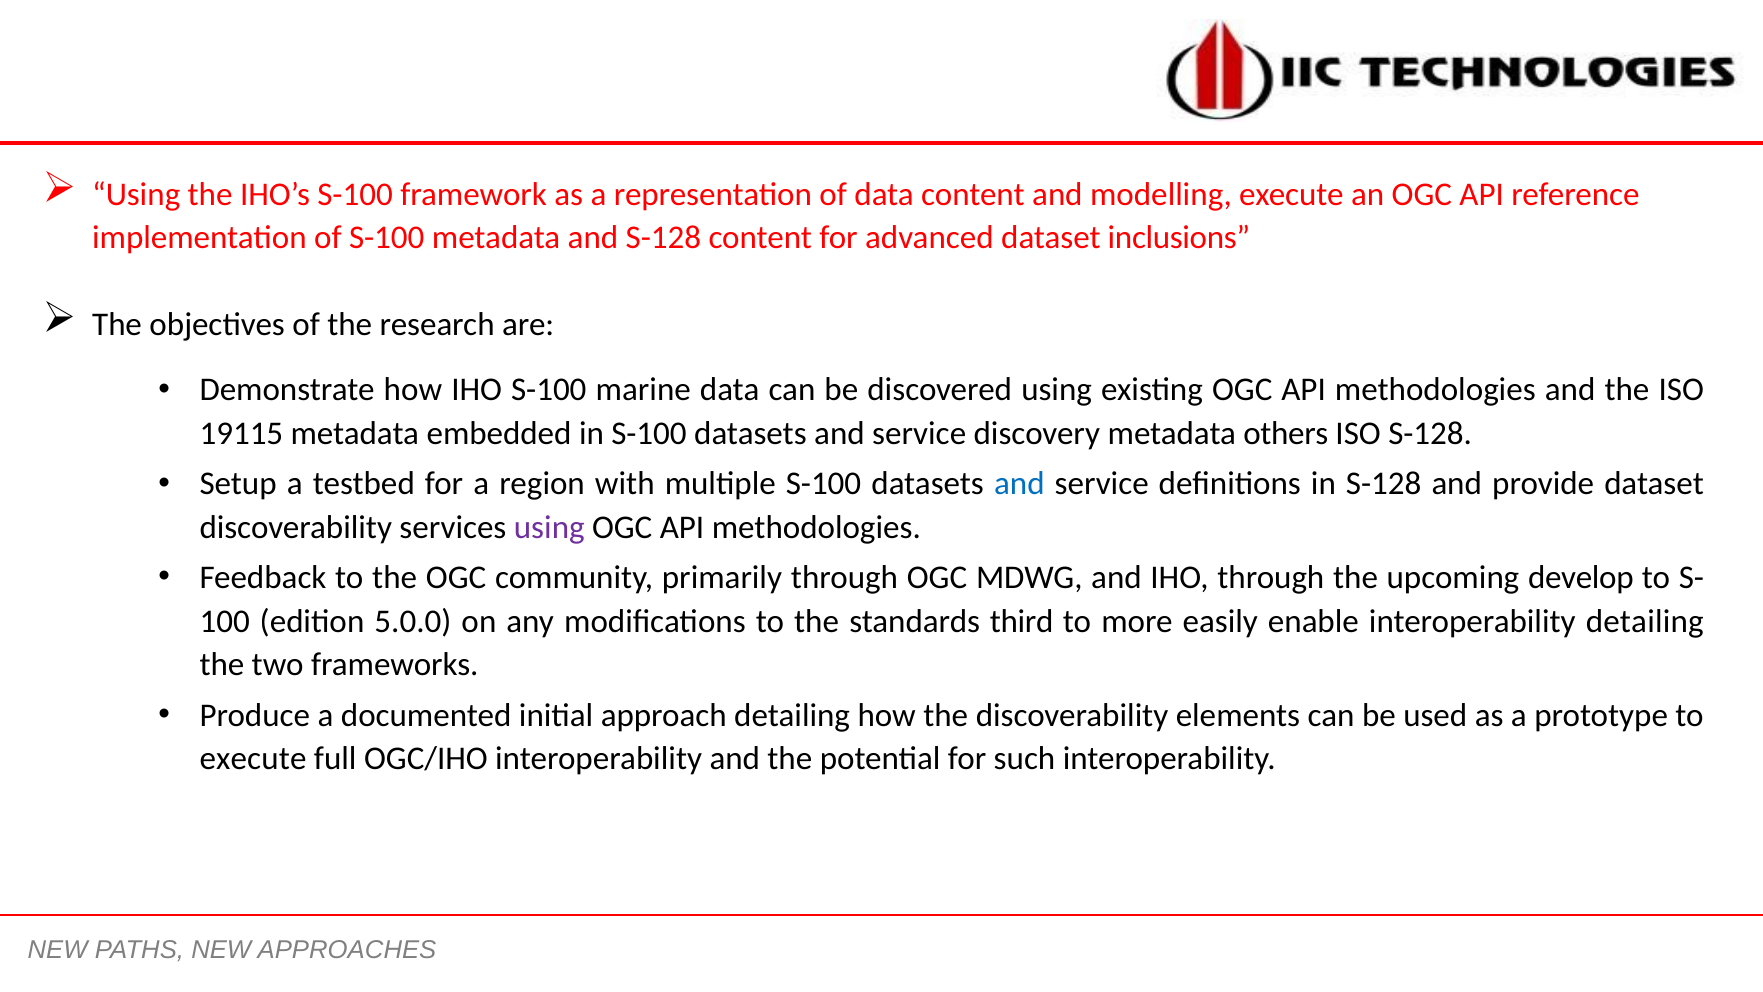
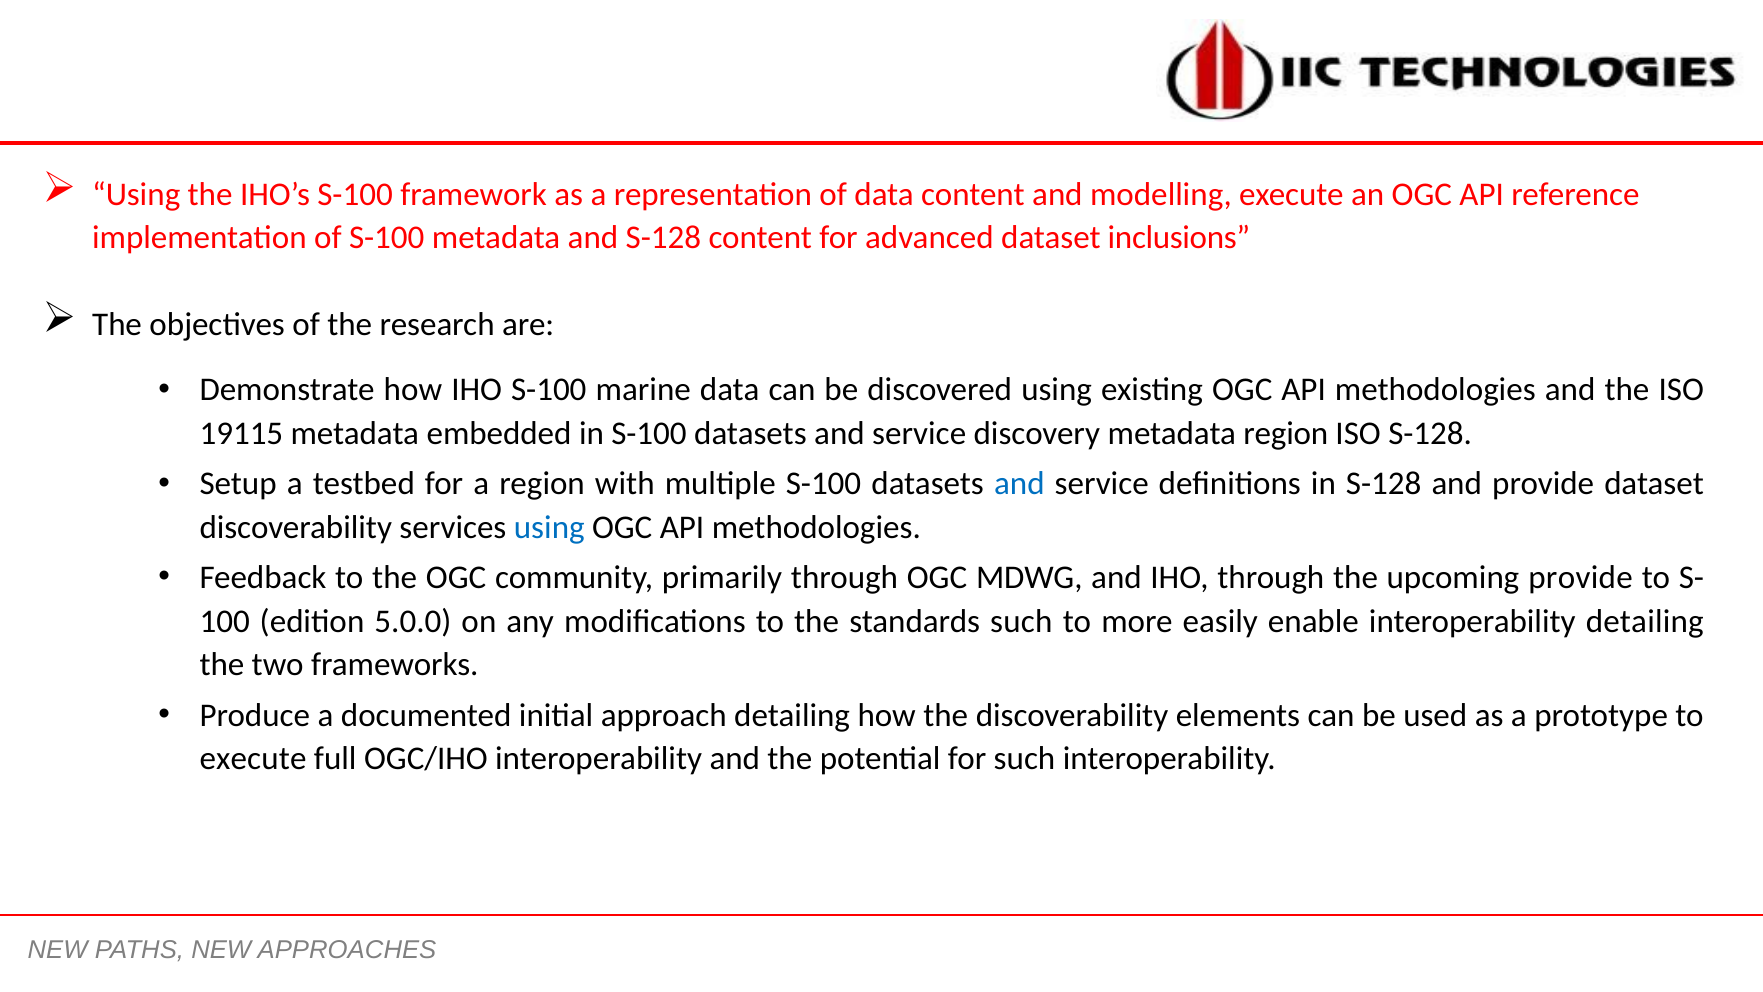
metadata others: others -> region
using at (549, 527) colour: purple -> blue
upcoming develop: develop -> provide
standards third: third -> such
